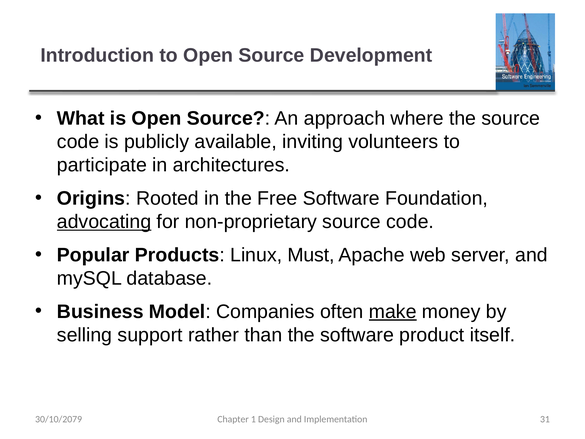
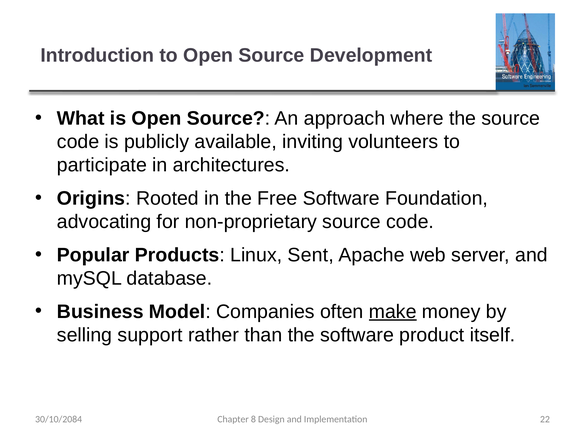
advocating underline: present -> none
Must: Must -> Sent
1: 1 -> 8
31: 31 -> 22
30/10/2079: 30/10/2079 -> 30/10/2084
